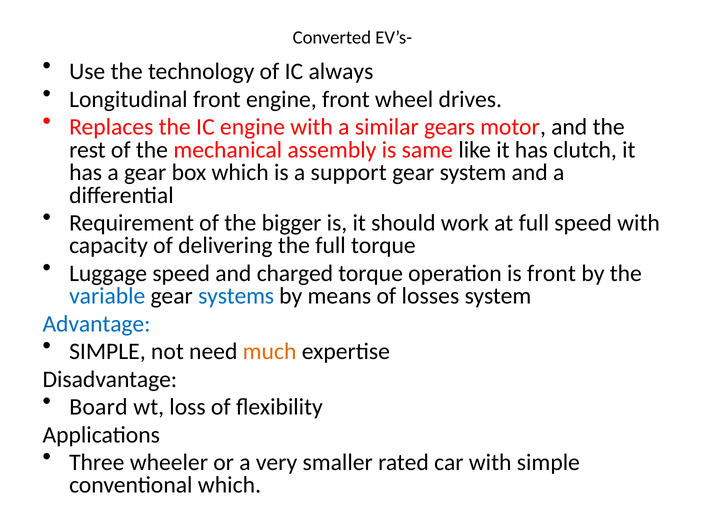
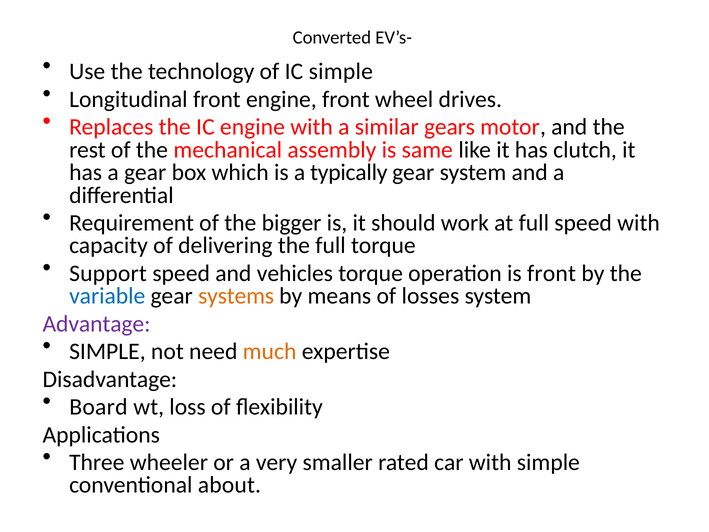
IC always: always -> simple
support: support -> typically
Luggage: Luggage -> Support
charged: charged -> vehicles
systems colour: blue -> orange
Advantage colour: blue -> purple
conventional which: which -> about
